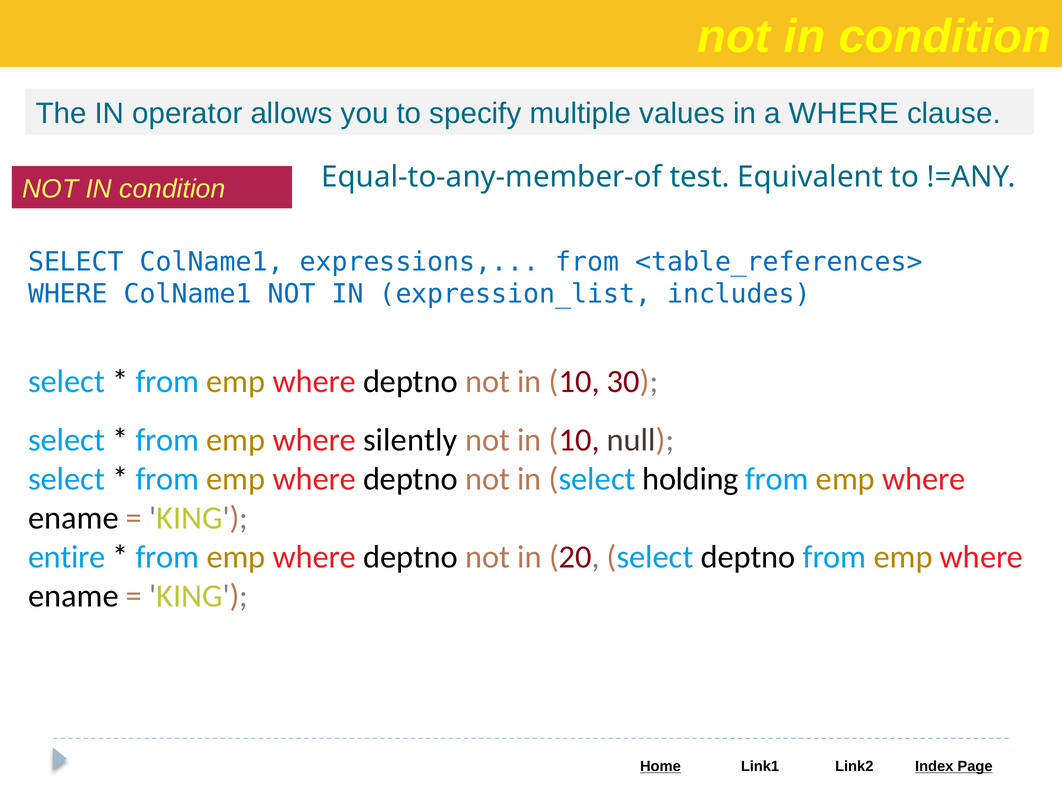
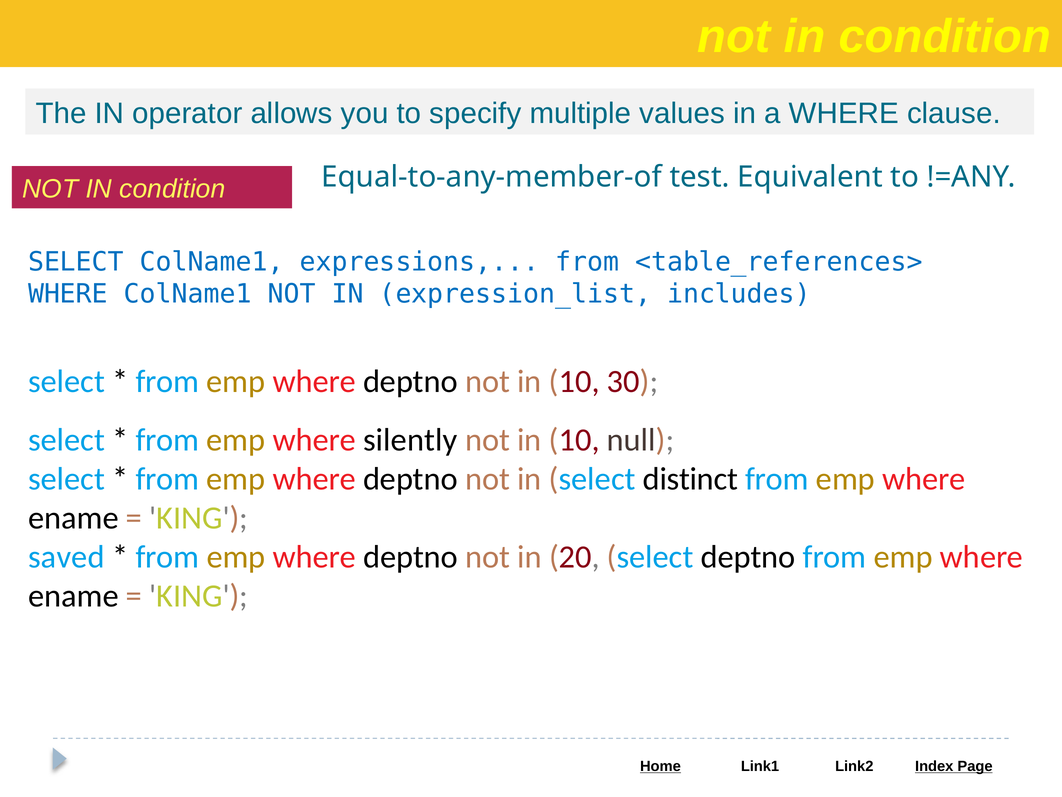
holding: holding -> distinct
entire: entire -> saved
